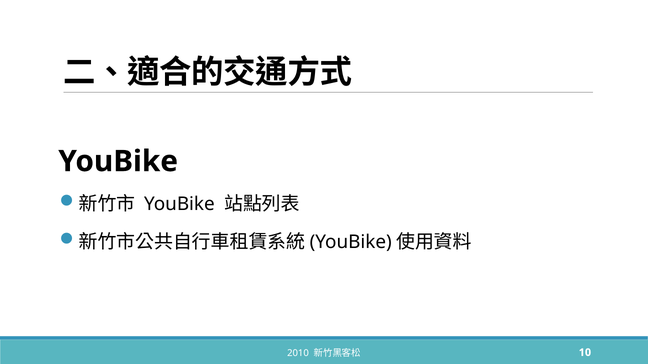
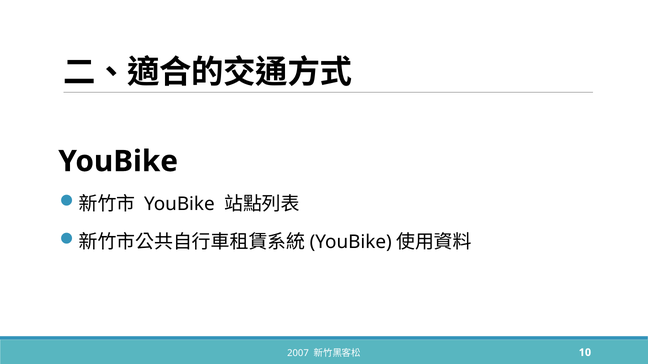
2010: 2010 -> 2007
